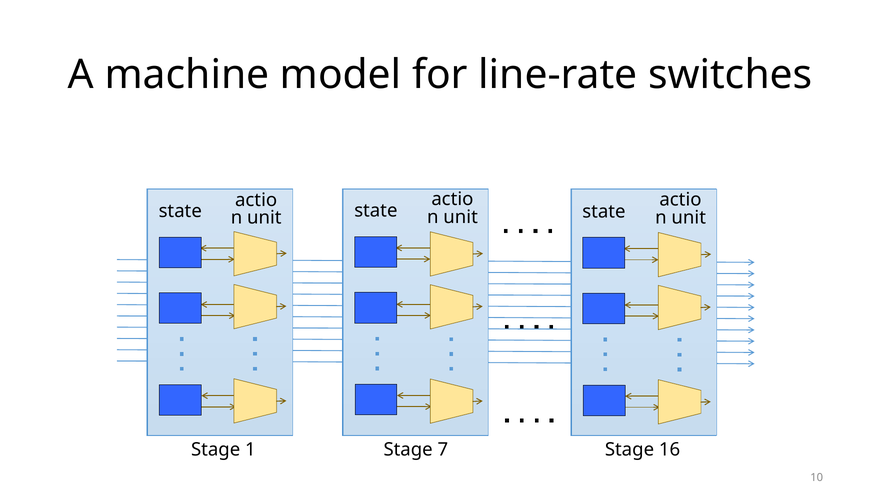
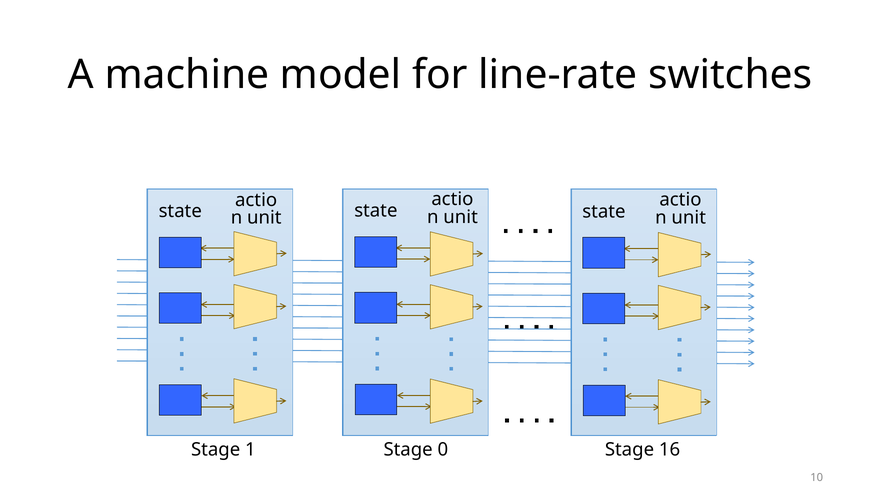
7: 7 -> 0
